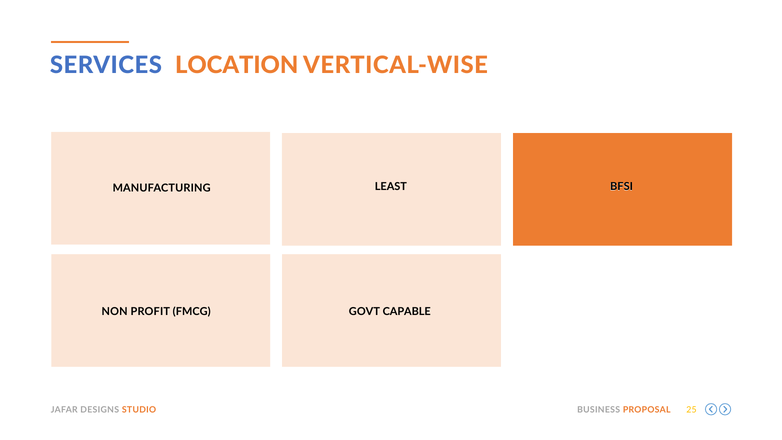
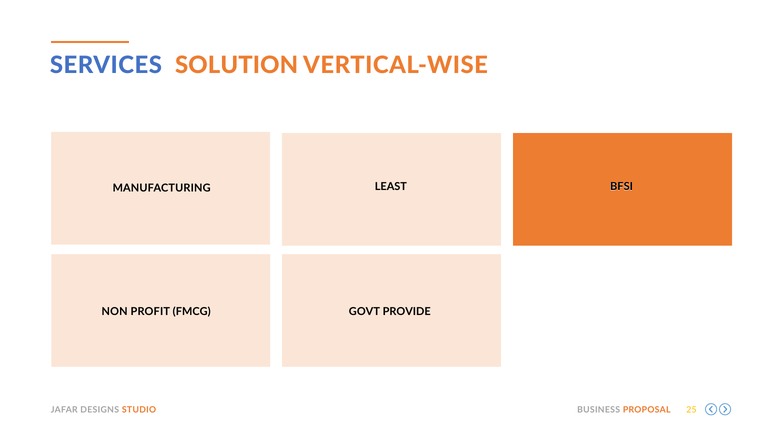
LOCATION: LOCATION -> SOLUTION
CAPABLE: CAPABLE -> PROVIDE
